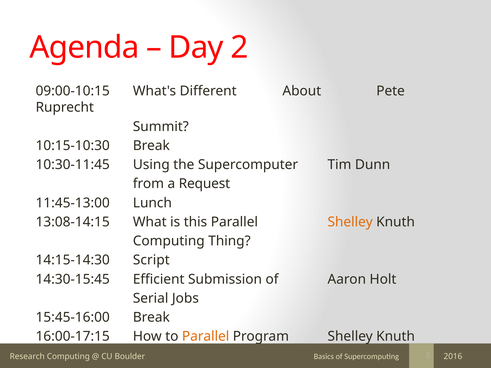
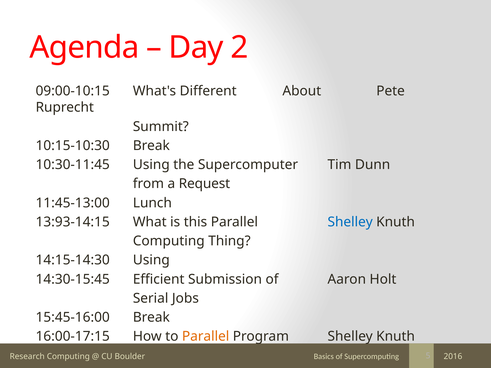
13:08-14:15: 13:08-14:15 -> 13:93-14:15
Shelley at (350, 222) colour: orange -> blue
14:15-14:30 Script: Script -> Using
